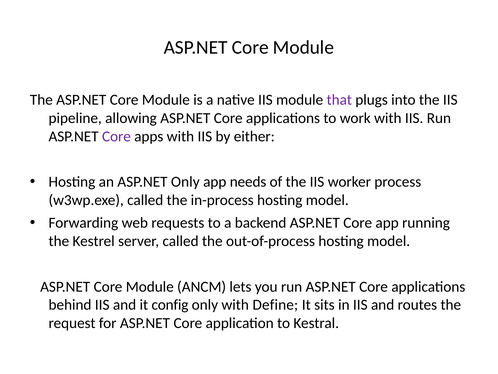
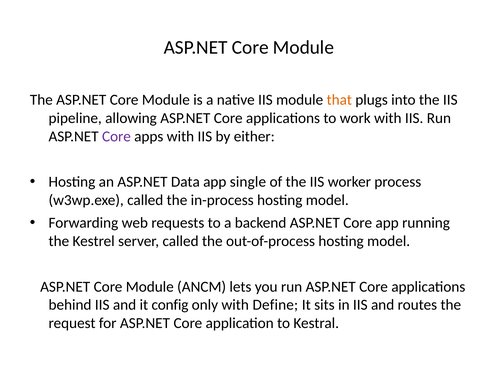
that colour: purple -> orange
ASP.NET Only: Only -> Data
needs: needs -> single
